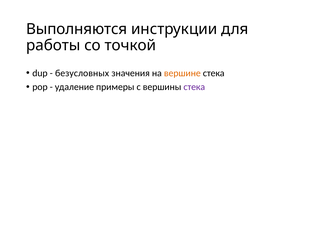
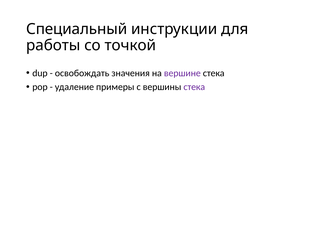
Выполняются: Выполняются -> Специальный
безусловных: безусловных -> освобождать
вершине colour: orange -> purple
